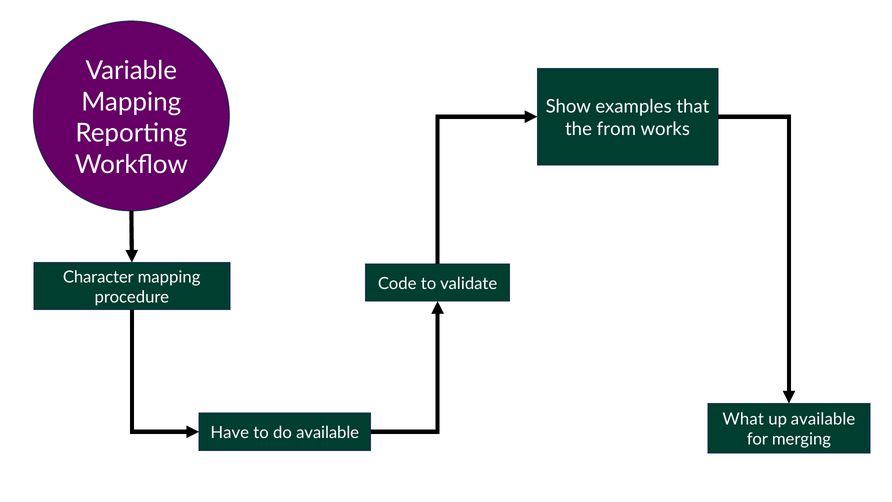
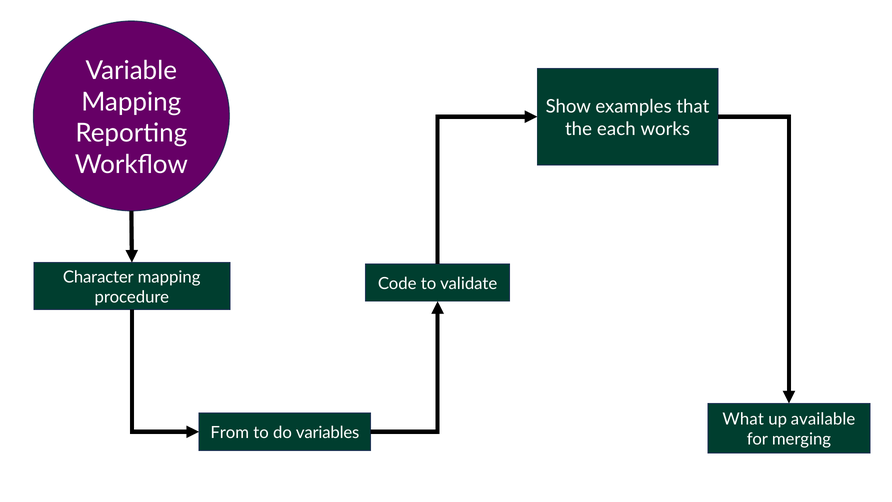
from: from -> each
Have: Have -> From
do available: available -> variables
